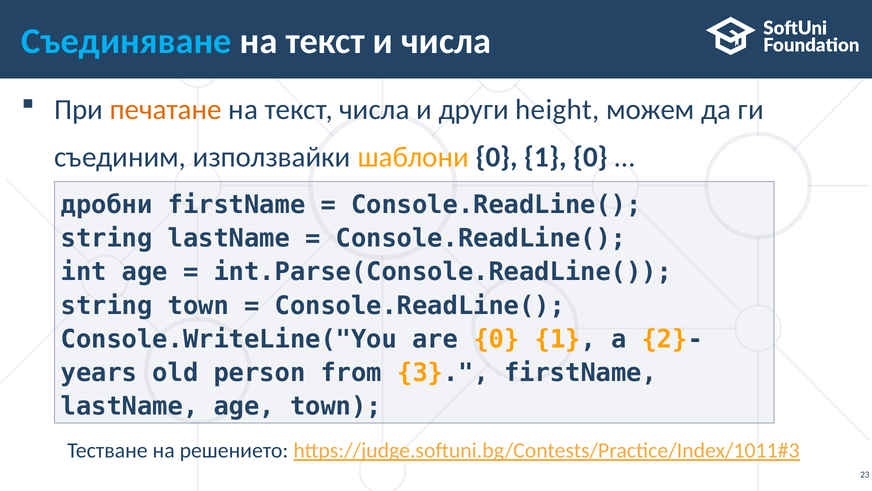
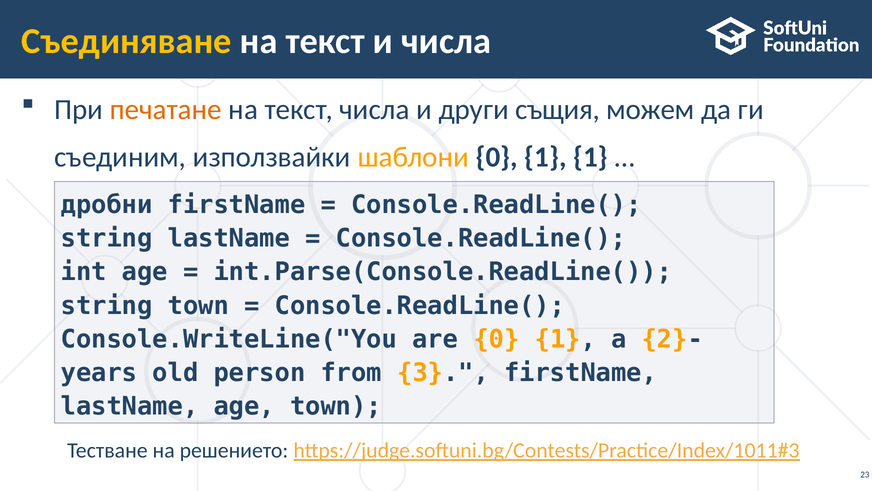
Съединяване colour: light blue -> yellow
height: height -> същия
1 0: 0 -> 1
